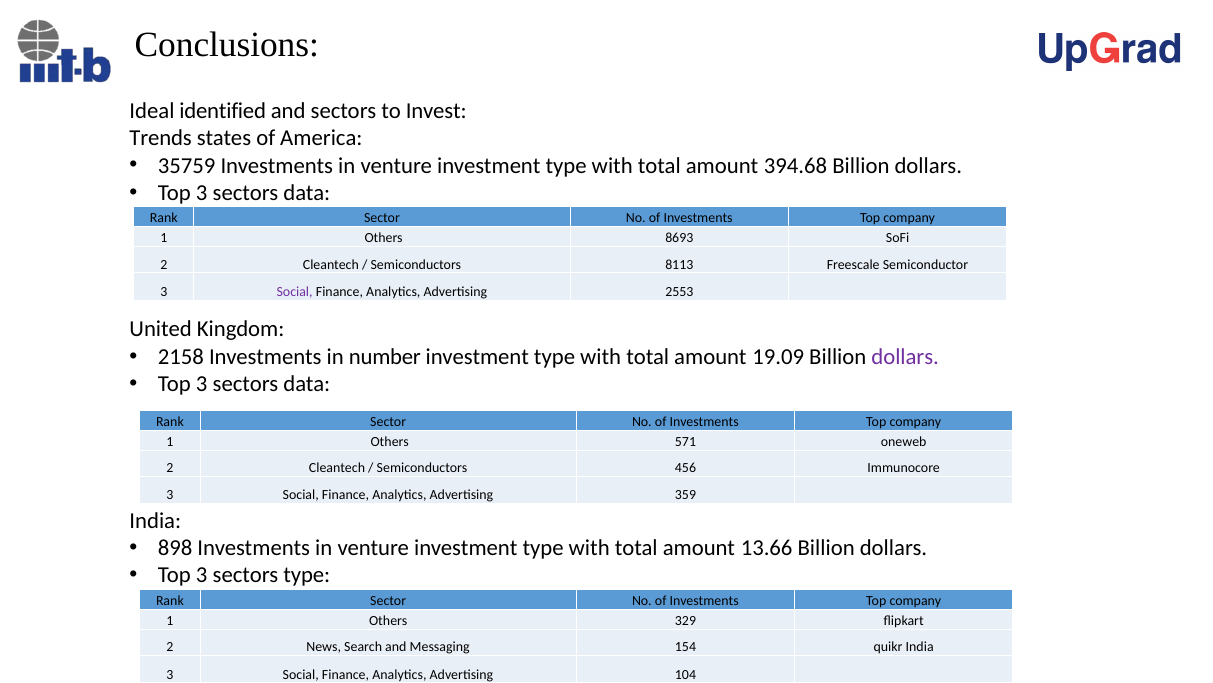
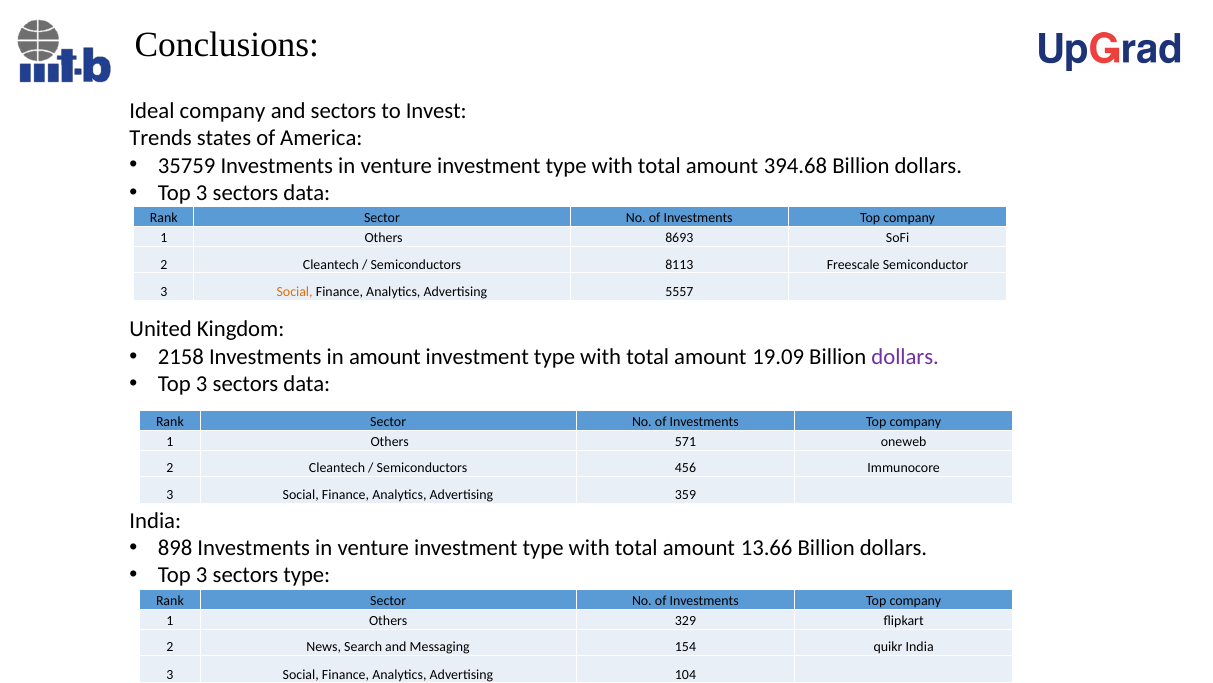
Ideal identified: identified -> company
Social at (295, 292) colour: purple -> orange
2553: 2553 -> 5557
in number: number -> amount
